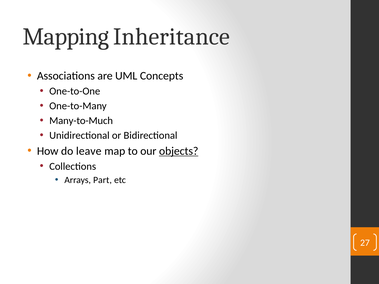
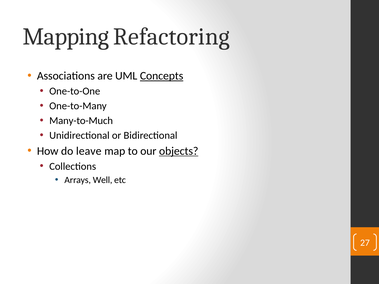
Inheritance: Inheritance -> Refactoring
Concepts underline: none -> present
Part: Part -> Well
